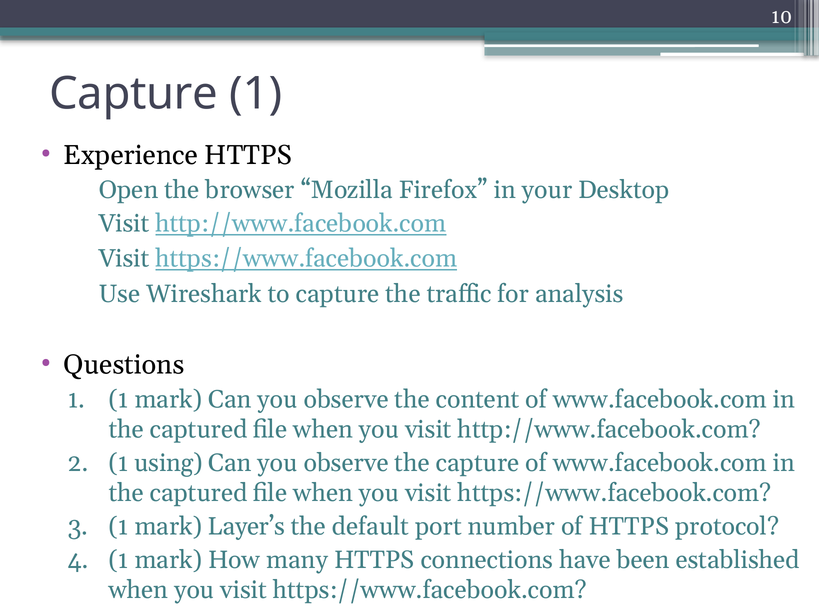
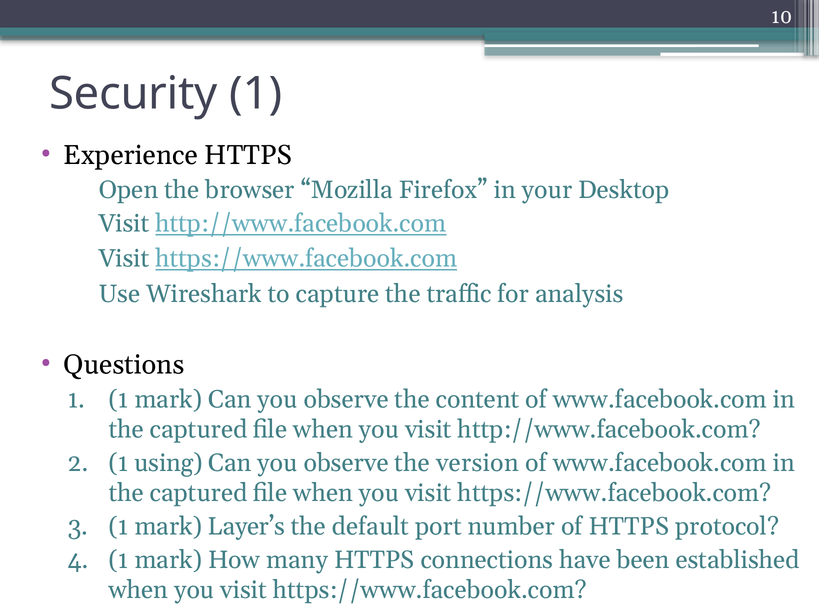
Capture at (133, 94): Capture -> Security
the capture: capture -> version
